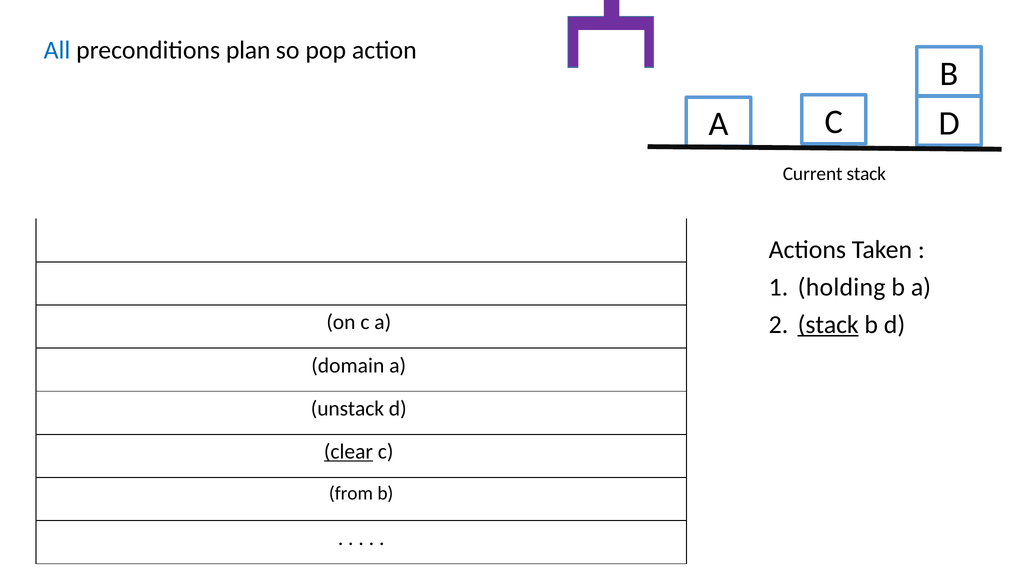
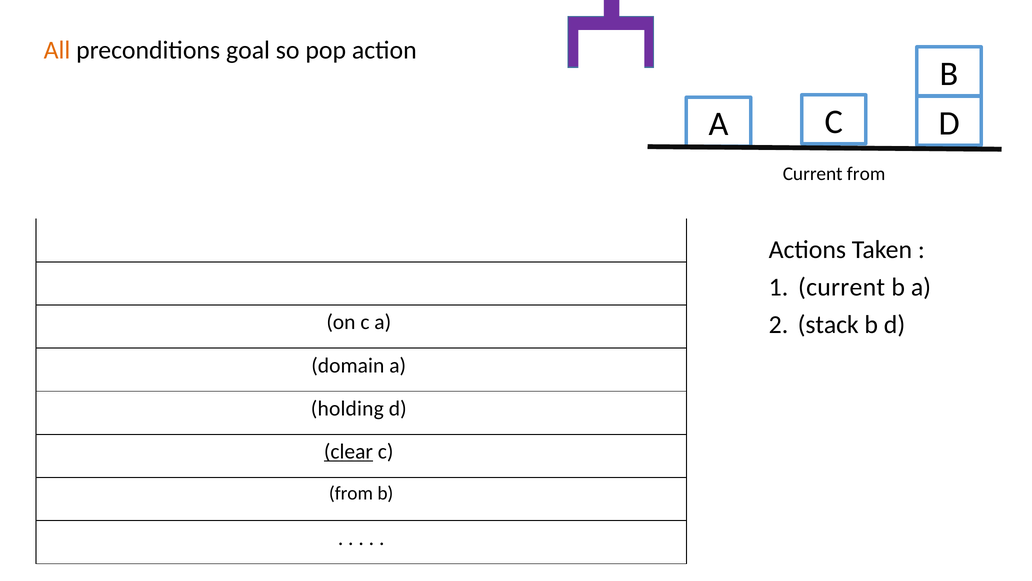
All colour: blue -> orange
plan: plan -> goal
Current stack: stack -> from
holding at (842, 287): holding -> current
stack at (828, 324) underline: present -> none
unstack: unstack -> holding
